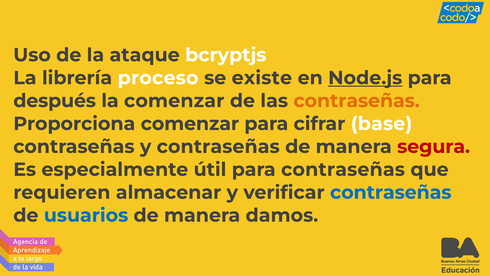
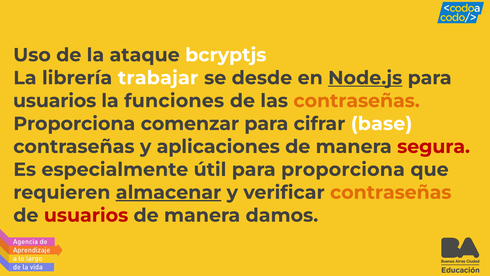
proceso: proceso -> trabajar
existe: existe -> desde
después at (55, 101): después -> usuarios
la comenzar: comenzar -> funciones
y contraseñas: contraseñas -> aplicaciones
para contraseñas: contraseñas -> proporciona
almacenar underline: none -> present
contraseñas at (391, 192) colour: blue -> orange
usuarios at (86, 215) colour: blue -> red
